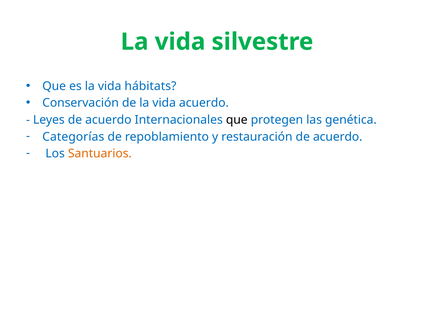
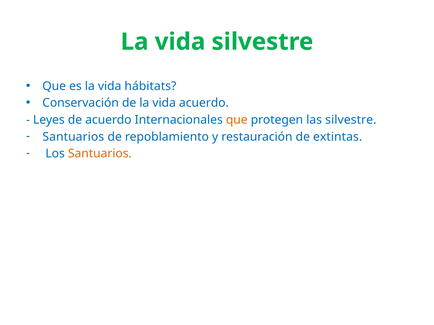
que at (237, 120) colour: black -> orange
las genética: genética -> silvestre
Categorías at (73, 137): Categorías -> Santuarios
restauración de acuerdo: acuerdo -> extintas
